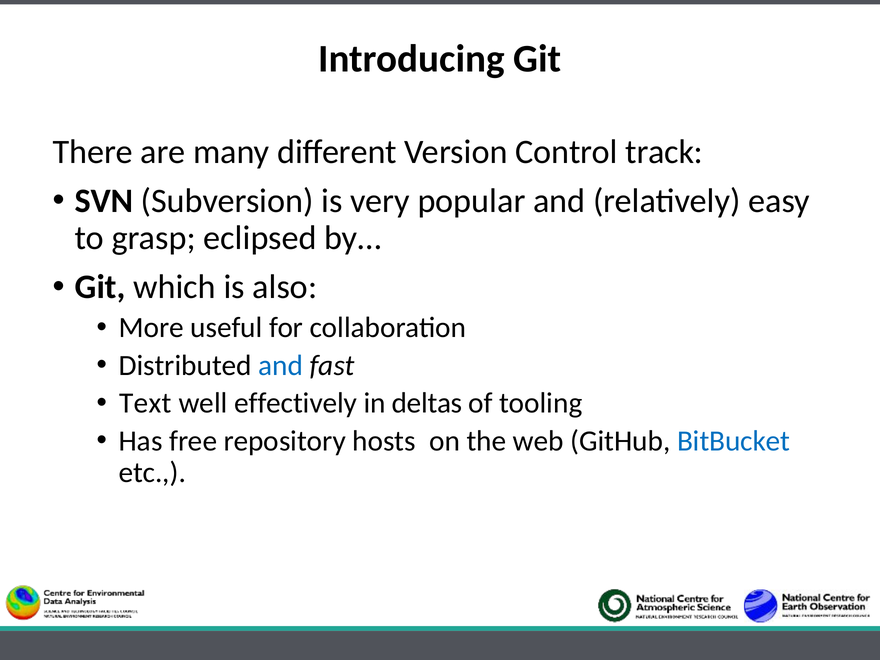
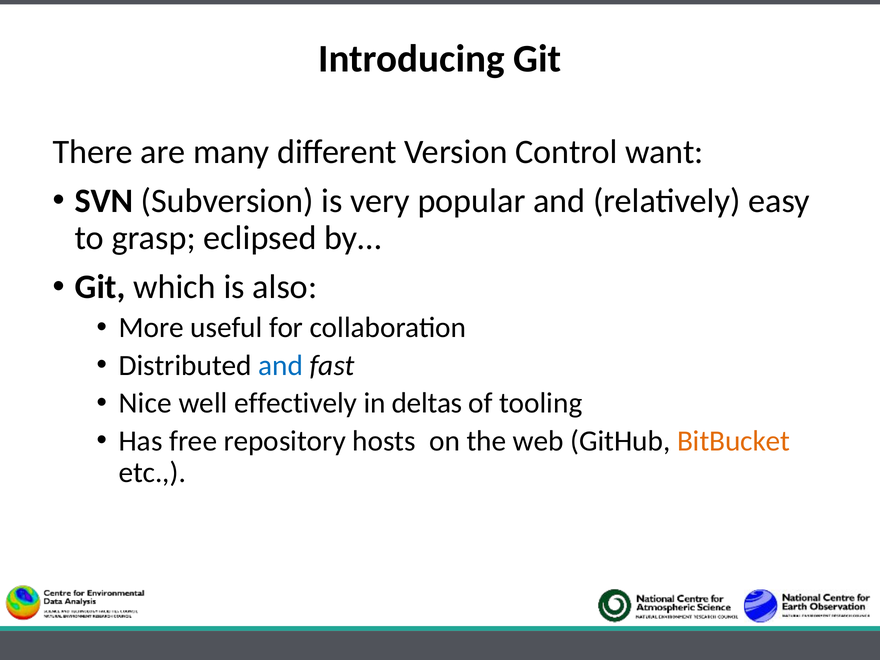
track: track -> want
Text: Text -> Nice
BitBucket colour: blue -> orange
